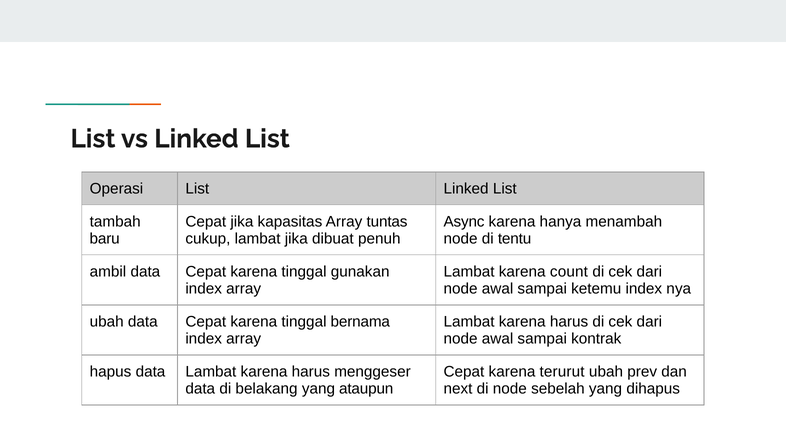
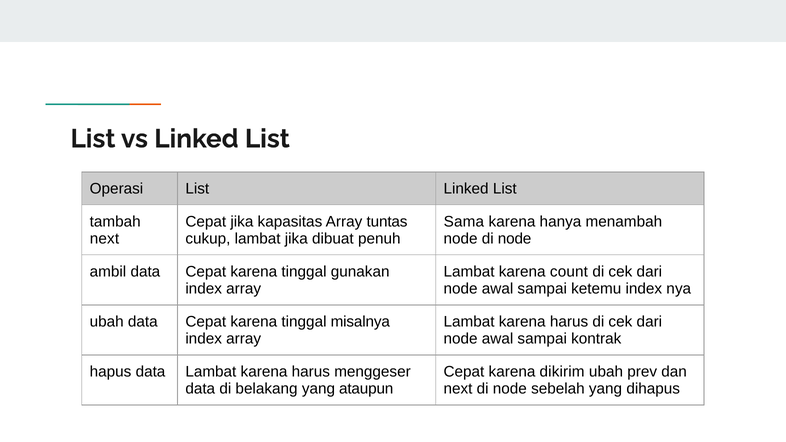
Async: Async -> Sama
baru at (105, 239): baru -> next
node di tentu: tentu -> node
bernama: bernama -> misalnya
terurut: terurut -> dikirim
